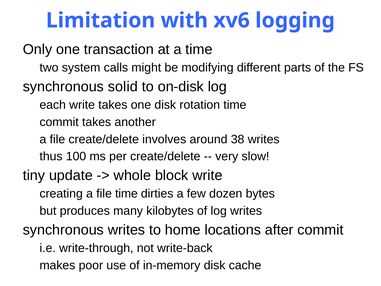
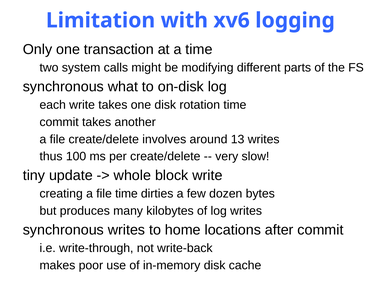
solid: solid -> what
38: 38 -> 13
